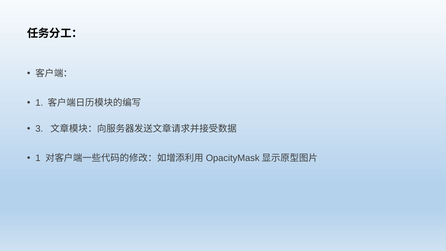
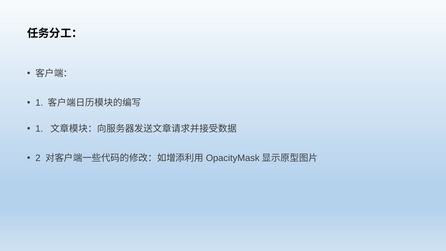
3 at (39, 129): 3 -> 1
1 at (38, 158): 1 -> 2
